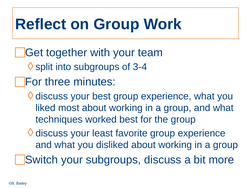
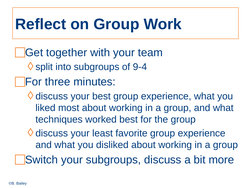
3-4: 3-4 -> 9-4
